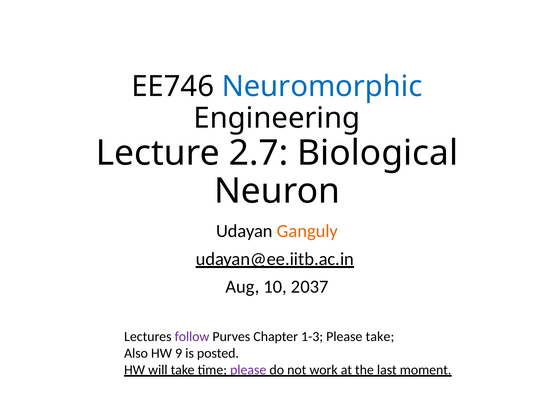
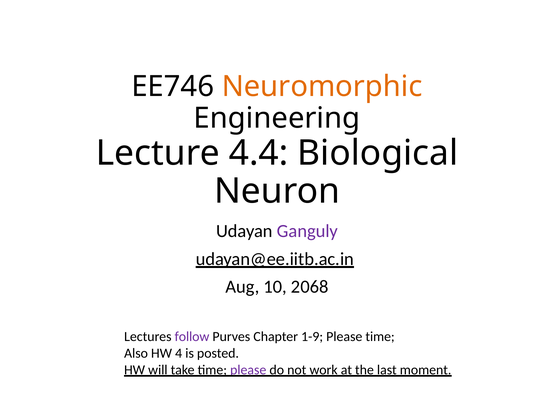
Neuromorphic colour: blue -> orange
2.7: 2.7 -> 4.4
Ganguly colour: orange -> purple
2037: 2037 -> 2068
1-3: 1-3 -> 1-9
Please take: take -> time
9: 9 -> 4
